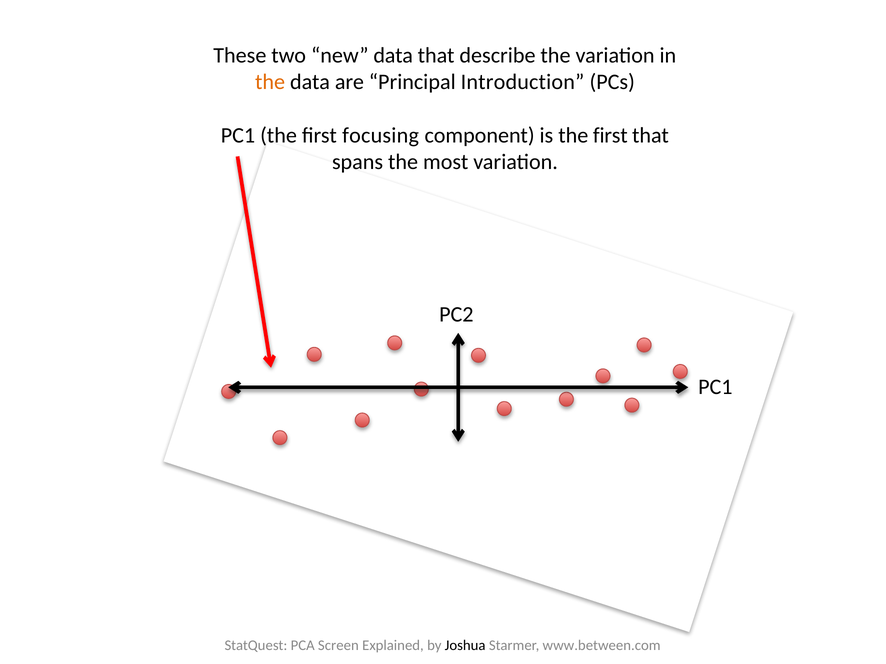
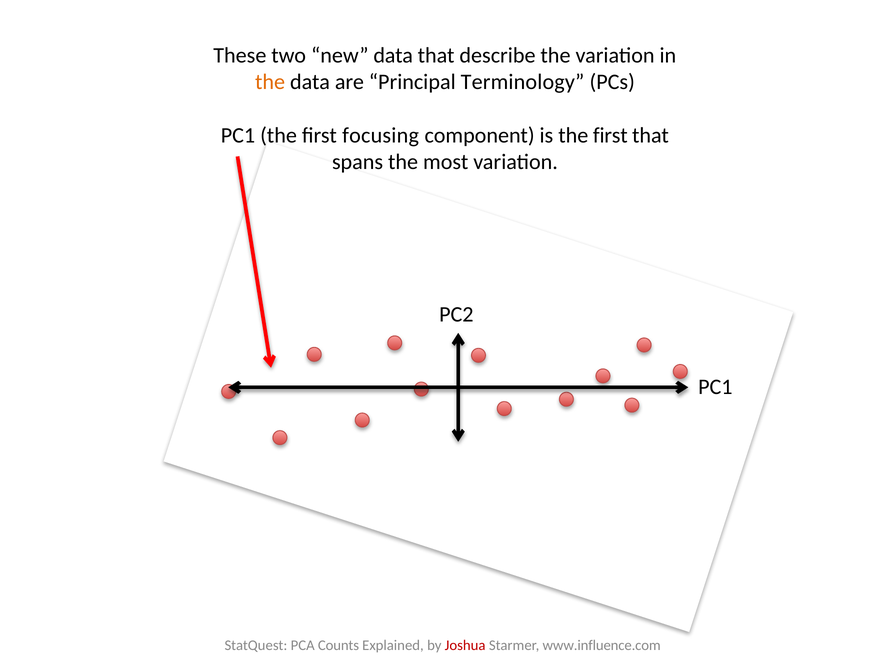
Introduction: Introduction -> Terminology
Screen: Screen -> Counts
Joshua colour: black -> red
www.between.com: www.between.com -> www.influence.com
